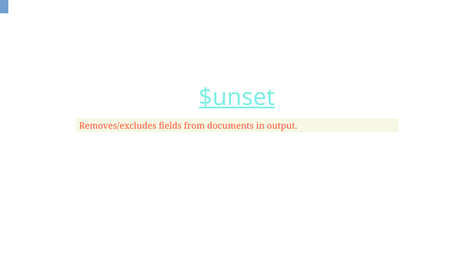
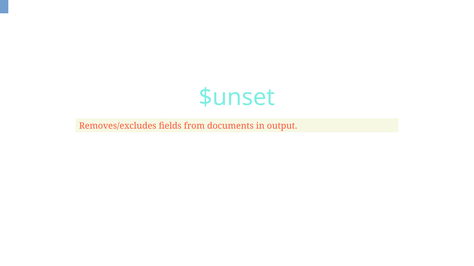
$unset underline: present -> none
